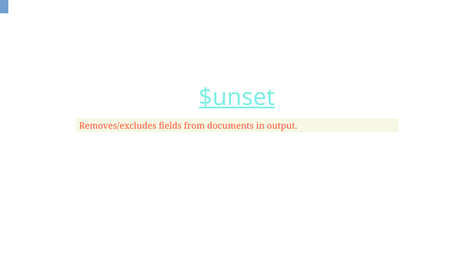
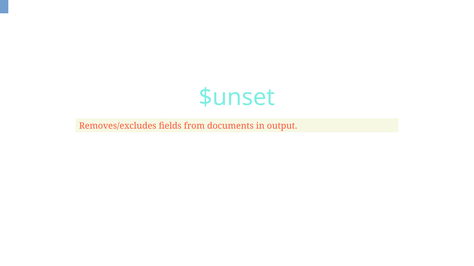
$unset underline: present -> none
